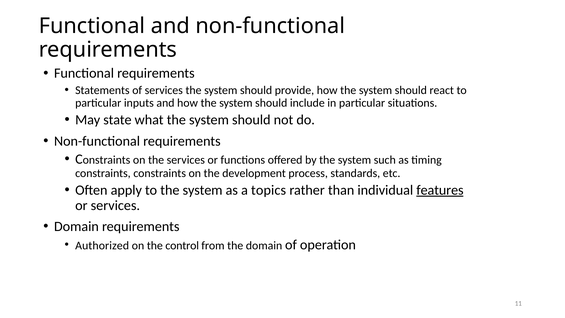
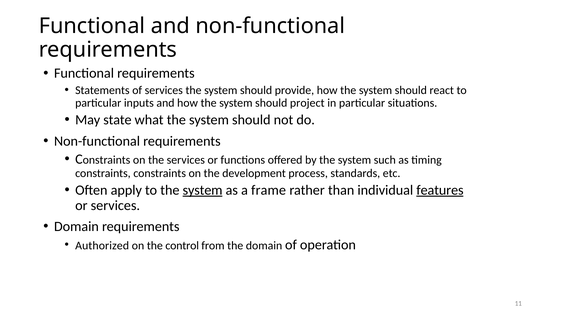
include: include -> project
system at (203, 190) underline: none -> present
topics: topics -> frame
